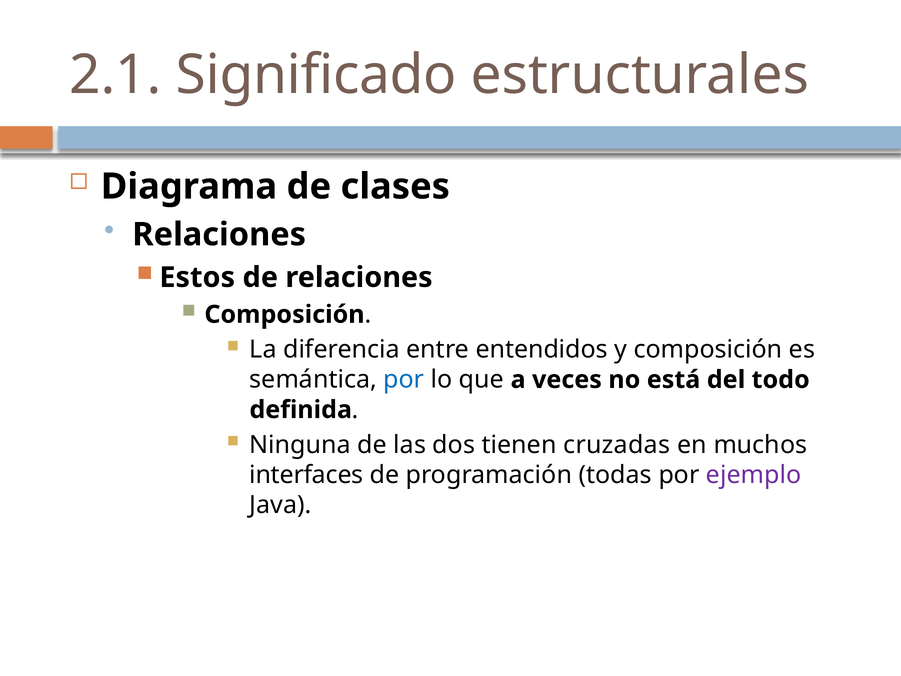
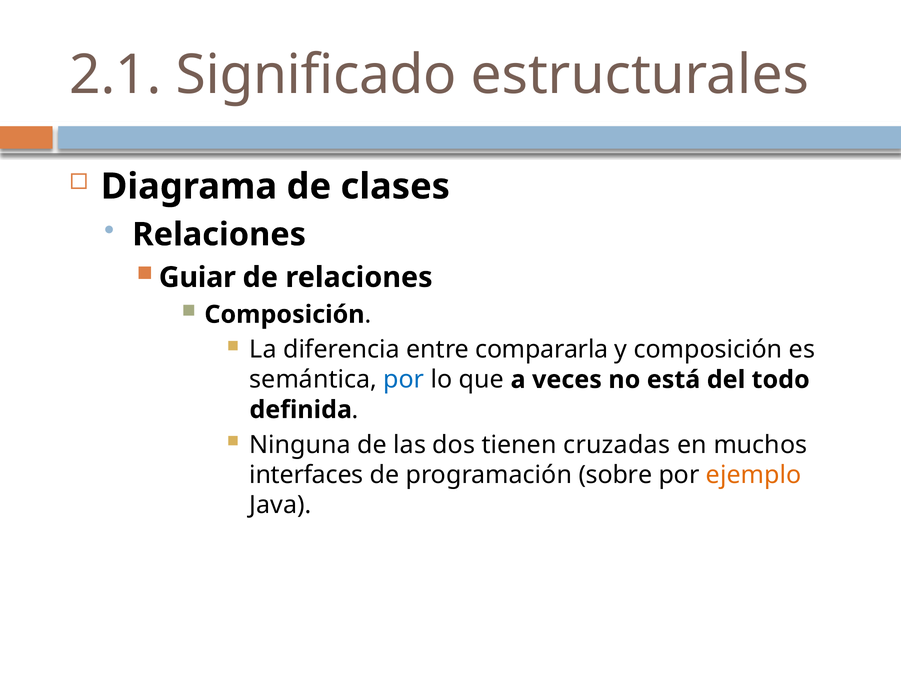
Estos: Estos -> Guiar
entendidos: entendidos -> compararla
todas: todas -> sobre
ejemplo colour: purple -> orange
